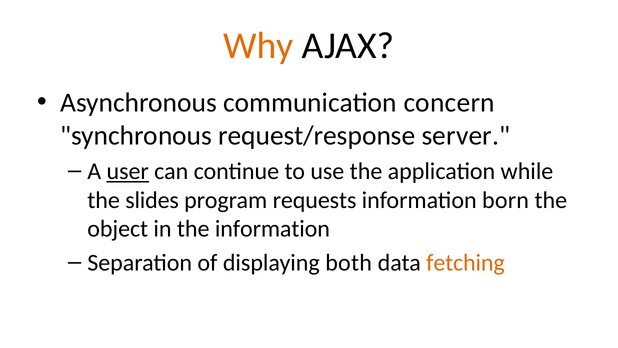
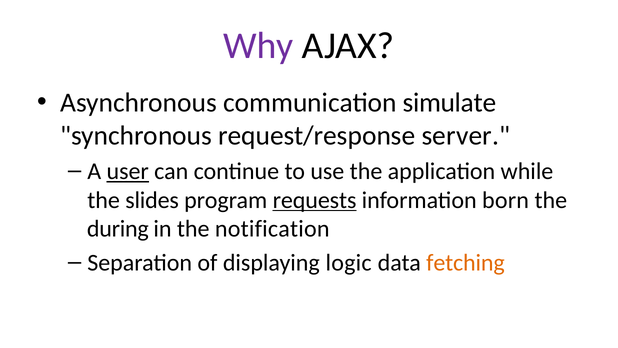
Why colour: orange -> purple
concern: concern -> simulate
requests underline: none -> present
object: object -> during
the information: information -> notification
both: both -> logic
